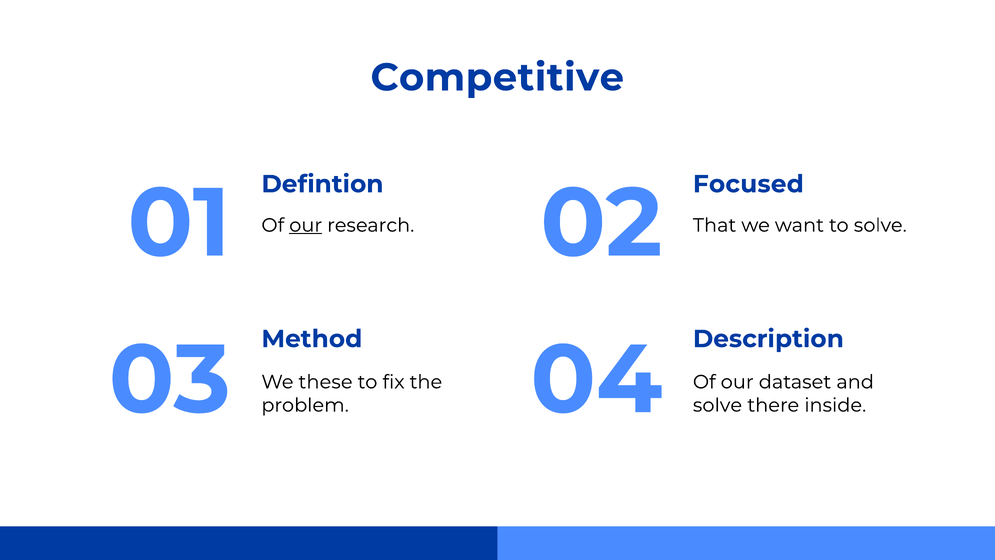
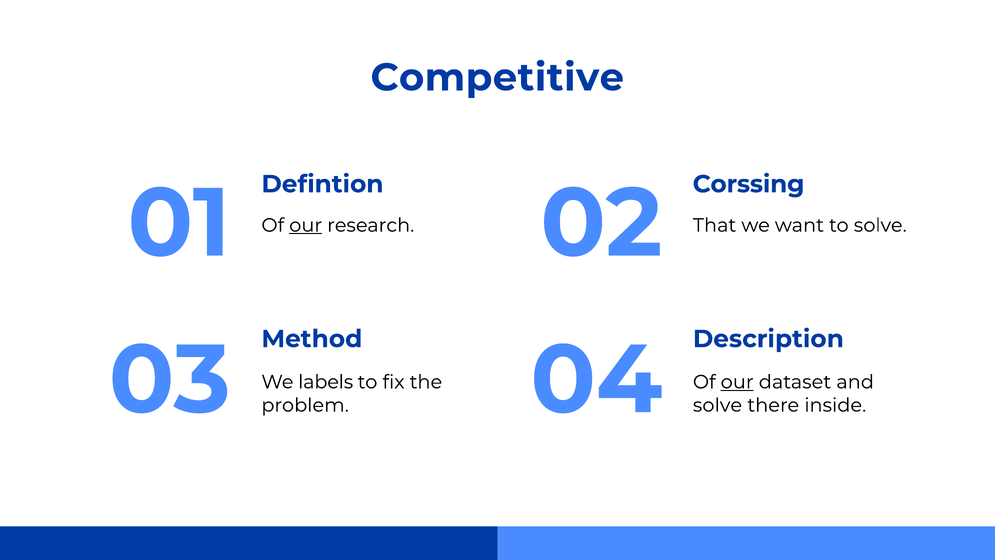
Focused: Focused -> Corssing
these: these -> labels
our at (737, 382) underline: none -> present
